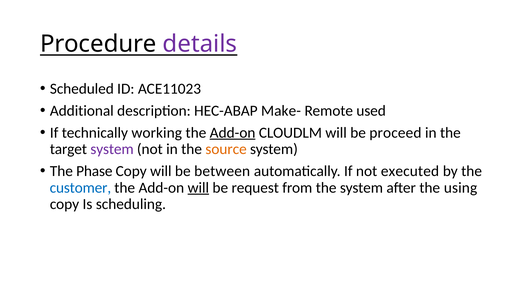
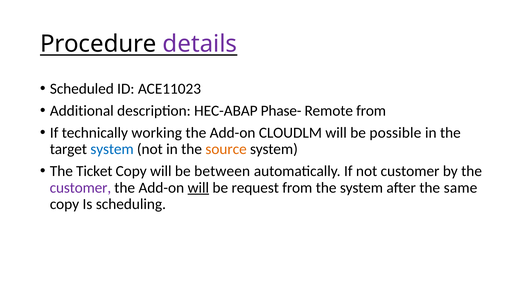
Make-: Make- -> Phase-
Remote used: used -> from
Add-on at (233, 133) underline: present -> none
proceed: proceed -> possible
system at (112, 149) colour: purple -> blue
Phase: Phase -> Ticket
not executed: executed -> customer
customer at (80, 188) colour: blue -> purple
using: using -> same
